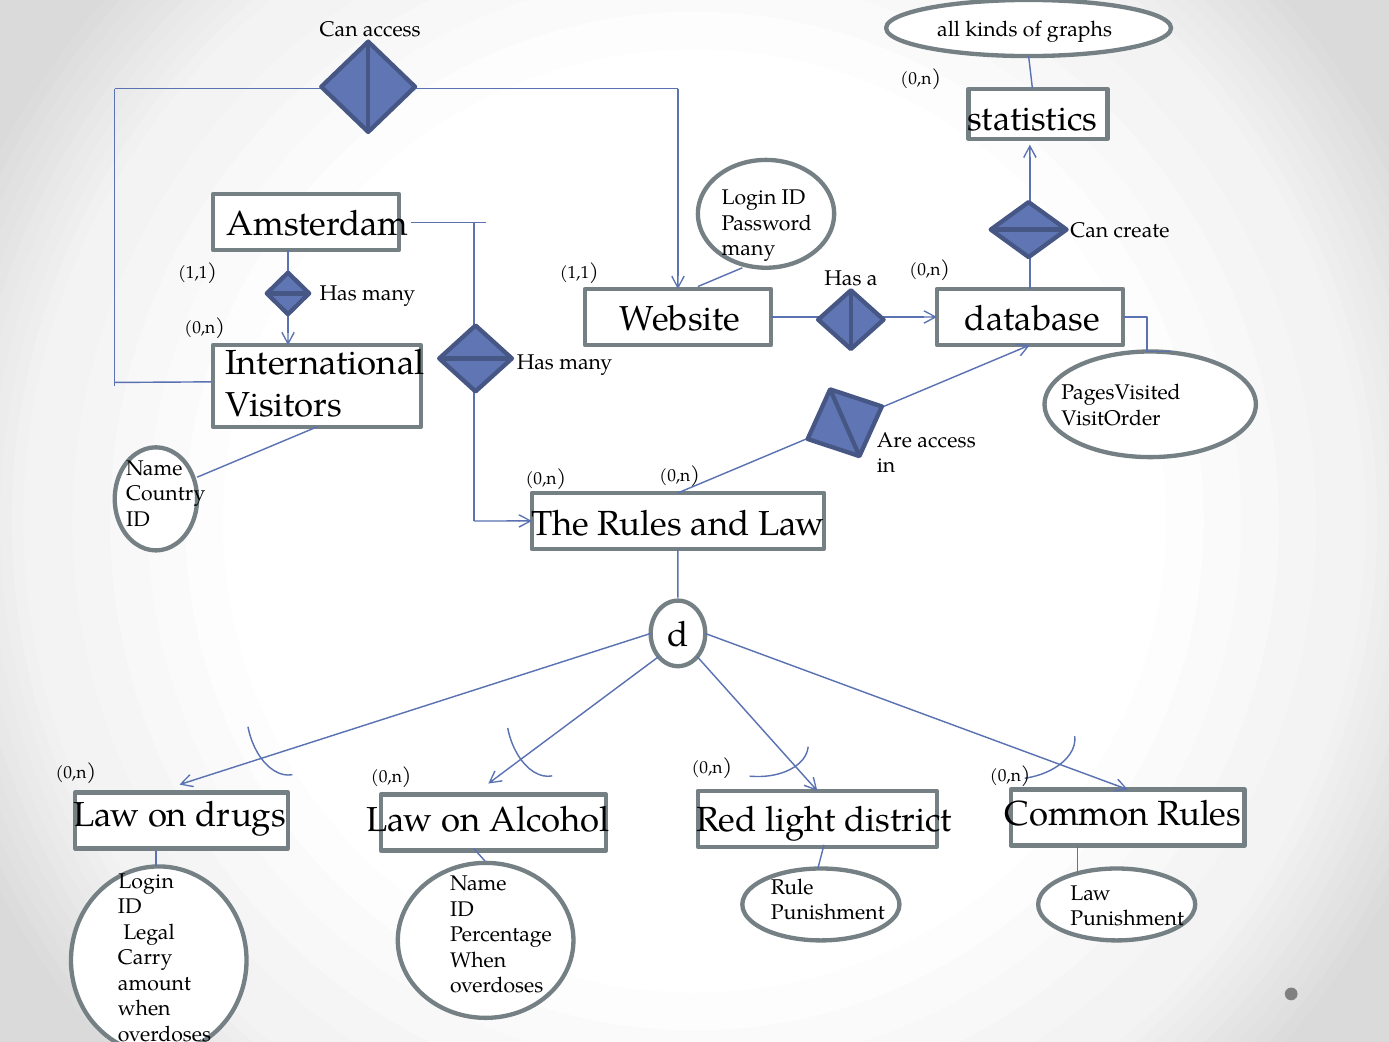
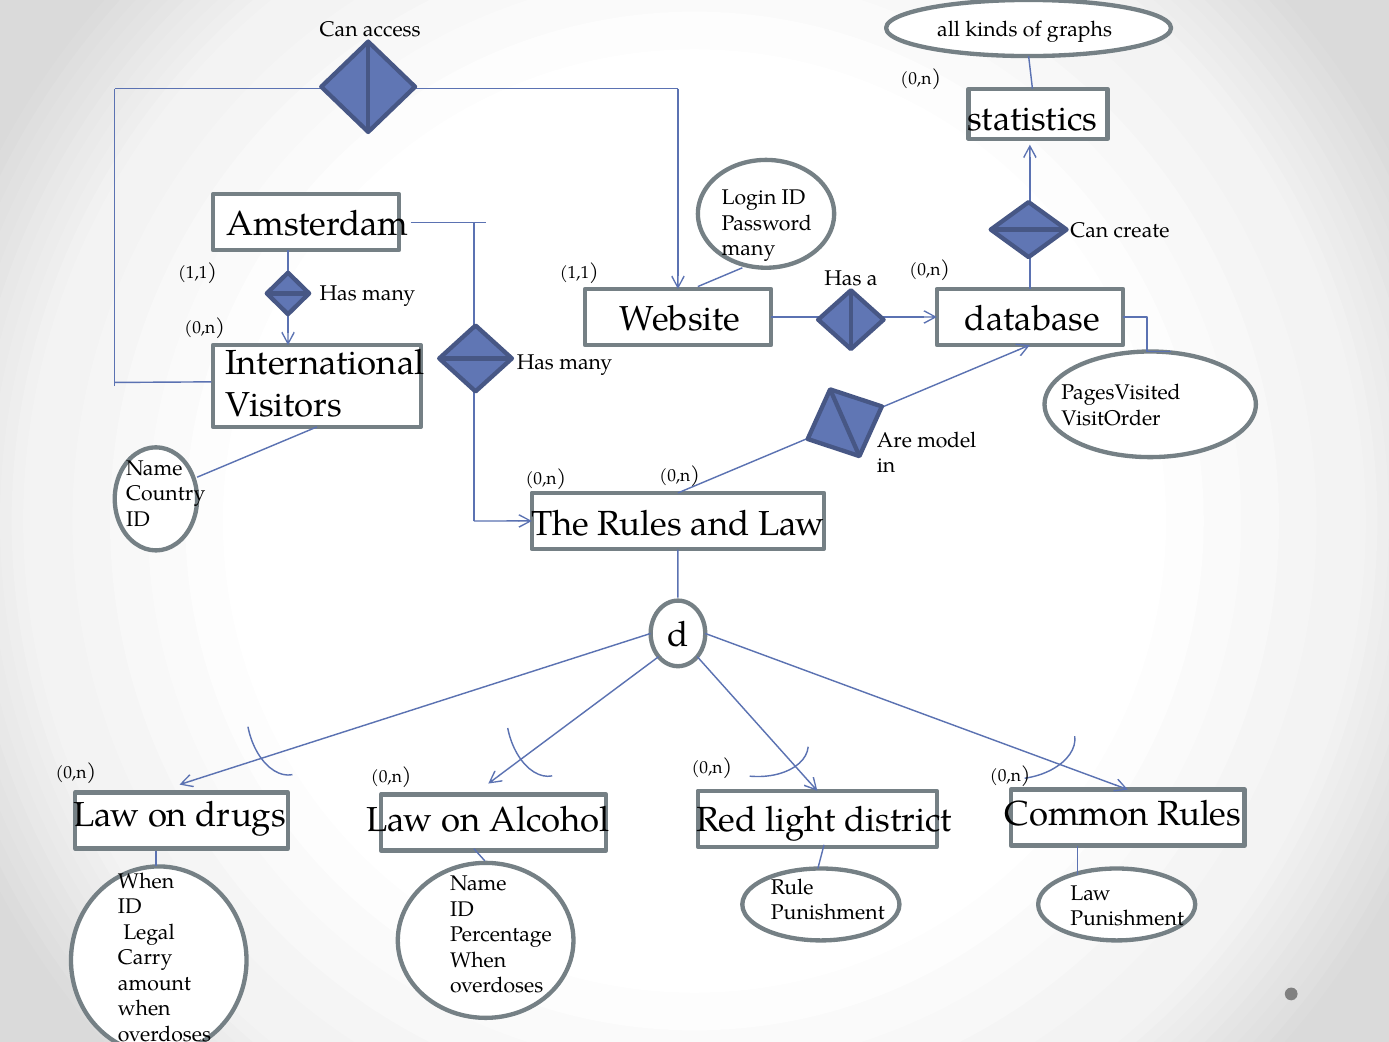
access at (947, 440): access -> model
Login at (146, 881): Login -> When
